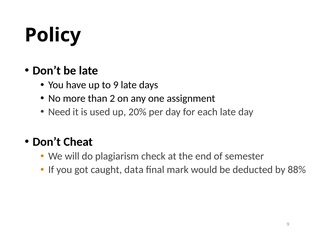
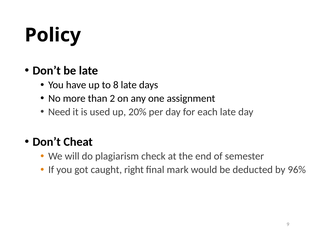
to 9: 9 -> 8
data: data -> right
88%: 88% -> 96%
